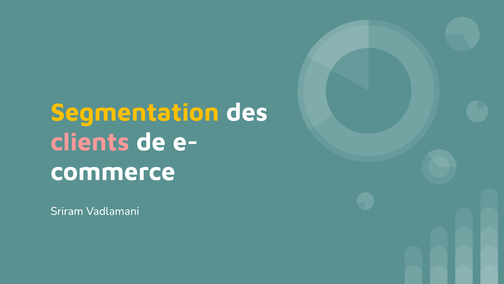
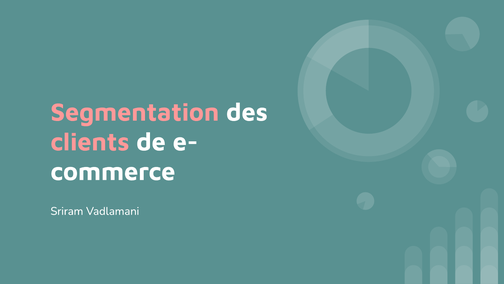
Segmentation colour: yellow -> pink
